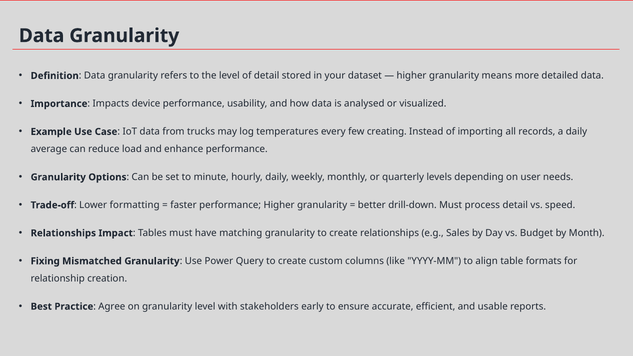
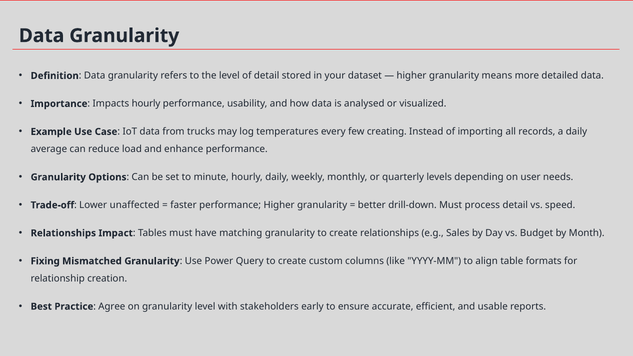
Impacts device: device -> hourly
formatting: formatting -> unaffected
